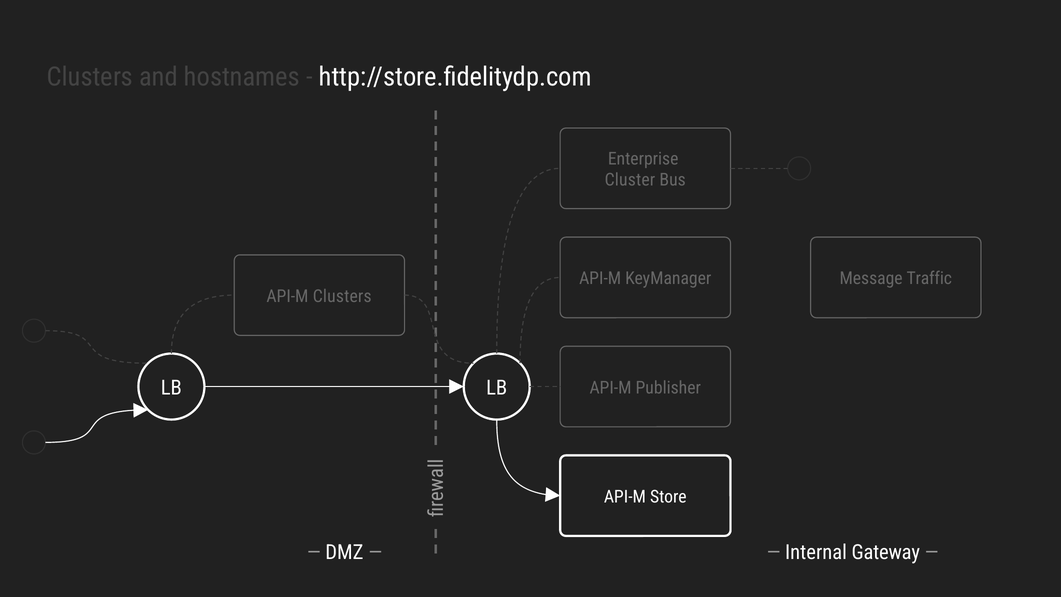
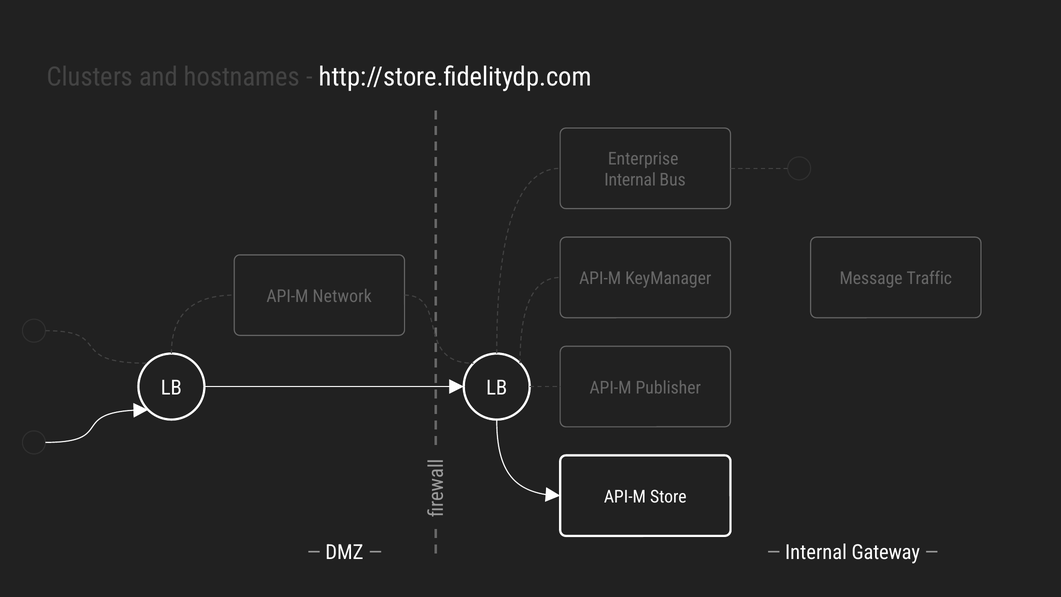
Cluster at (630, 180): Cluster -> Internal
API-M Clusters: Clusters -> Network
